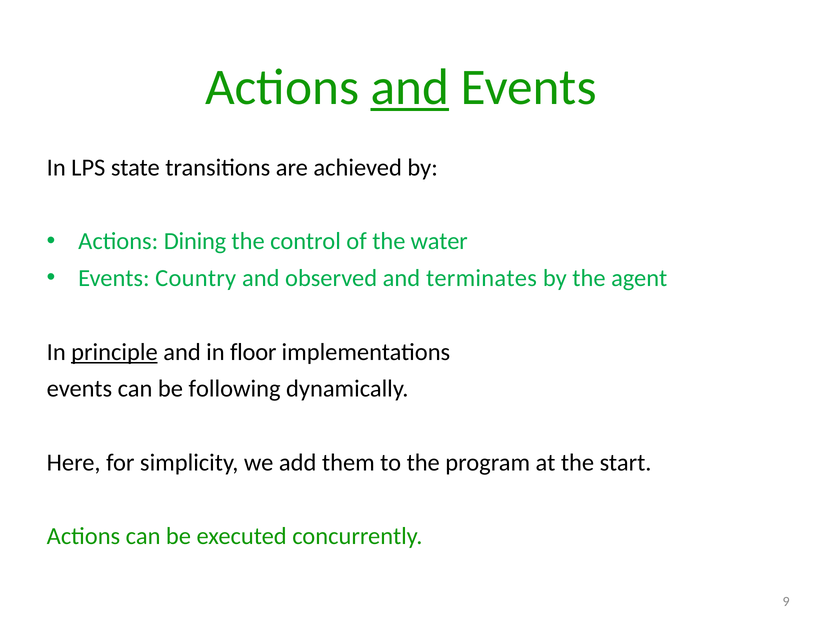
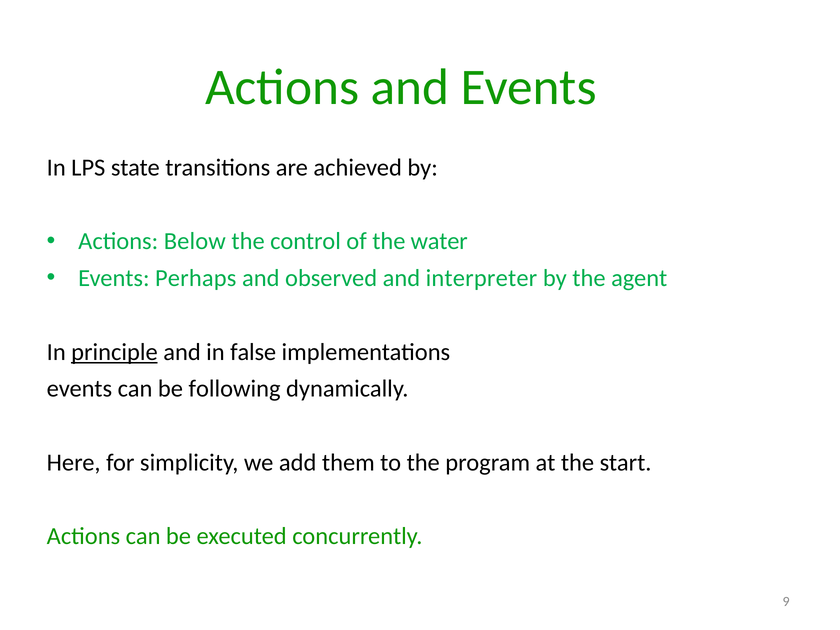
and at (410, 87) underline: present -> none
Dining: Dining -> Below
Country: Country -> Perhaps
terminates: terminates -> interpreter
floor: floor -> false
